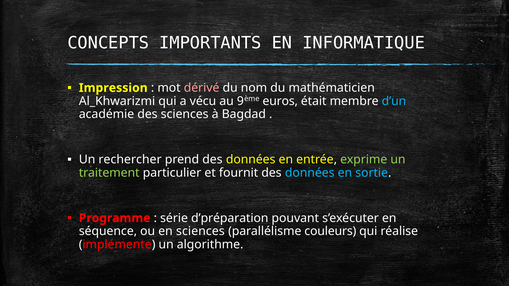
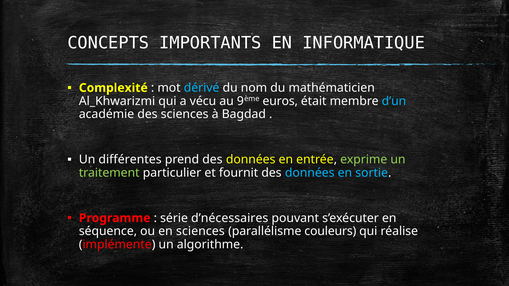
Impression: Impression -> Complexité
dérivé colour: pink -> light blue
rechercher: rechercher -> différentes
d’préparation: d’préparation -> d’nécessaires
